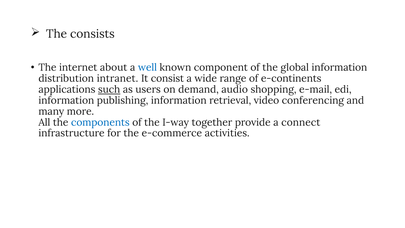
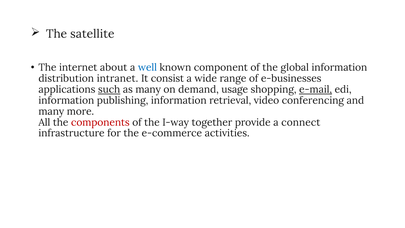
consists: consists -> satellite
e-continents: e-continents -> e-businesses
as users: users -> many
audio: audio -> usage
e-mail underline: none -> present
components colour: blue -> red
